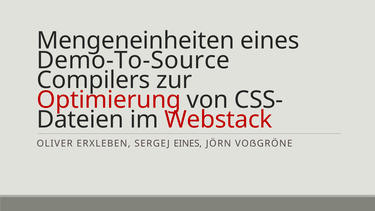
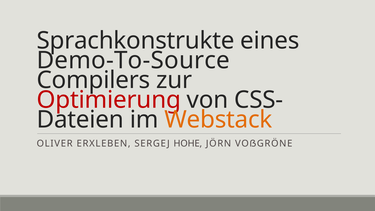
Mengeneinheiten: Mengeneinheiten -> Sprachkonstrukte
Webstack colour: red -> orange
SERGEJ EINES: EINES -> HOHE
